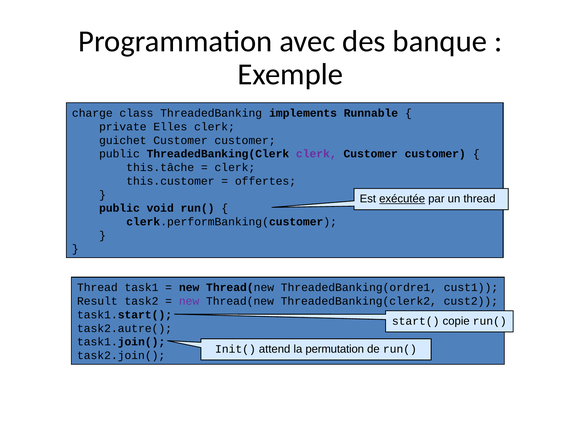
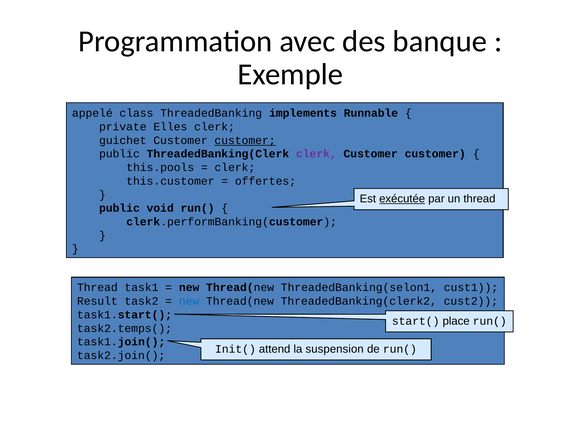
charge: charge -> appelé
customer at (245, 140) underline: none -> present
this.tâche: this.tâche -> this.pools
ThreadedBanking(ordre1: ThreadedBanking(ordre1 -> ThreadedBanking(selon1
new at (189, 301) colour: purple -> blue
copie: copie -> place
task2.autre(: task2.autre( -> task2.temps(
permutation: permutation -> suspension
